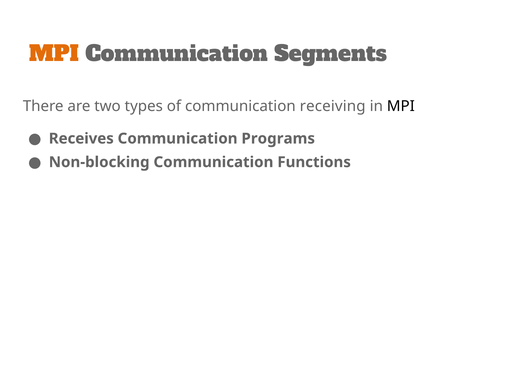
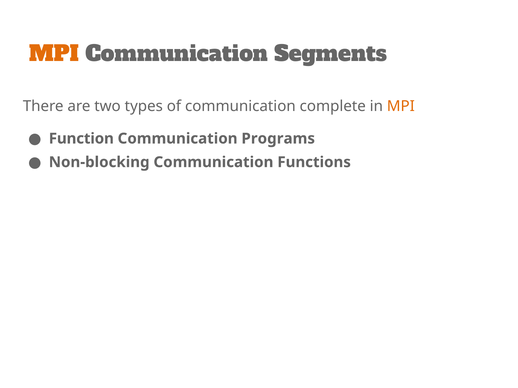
receiving: receiving -> complete
MPI at (401, 106) colour: black -> orange
Receives: Receives -> Function
